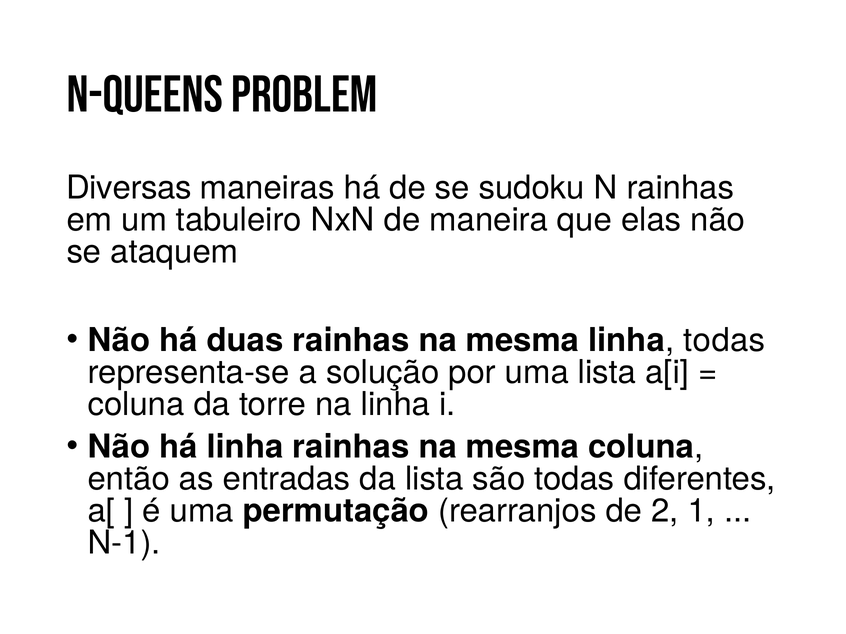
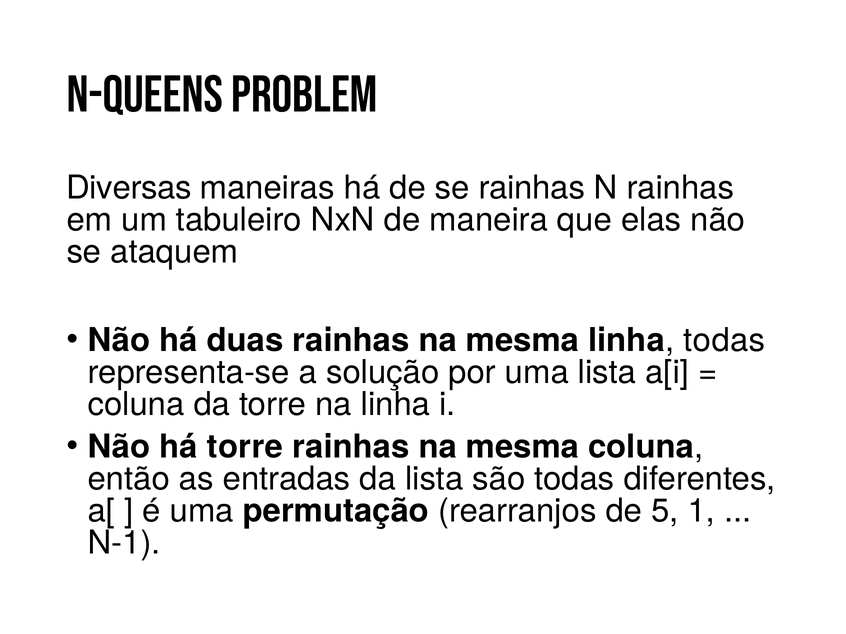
se sudoku: sudoku -> rainhas
há linha: linha -> torre
2: 2 -> 5
